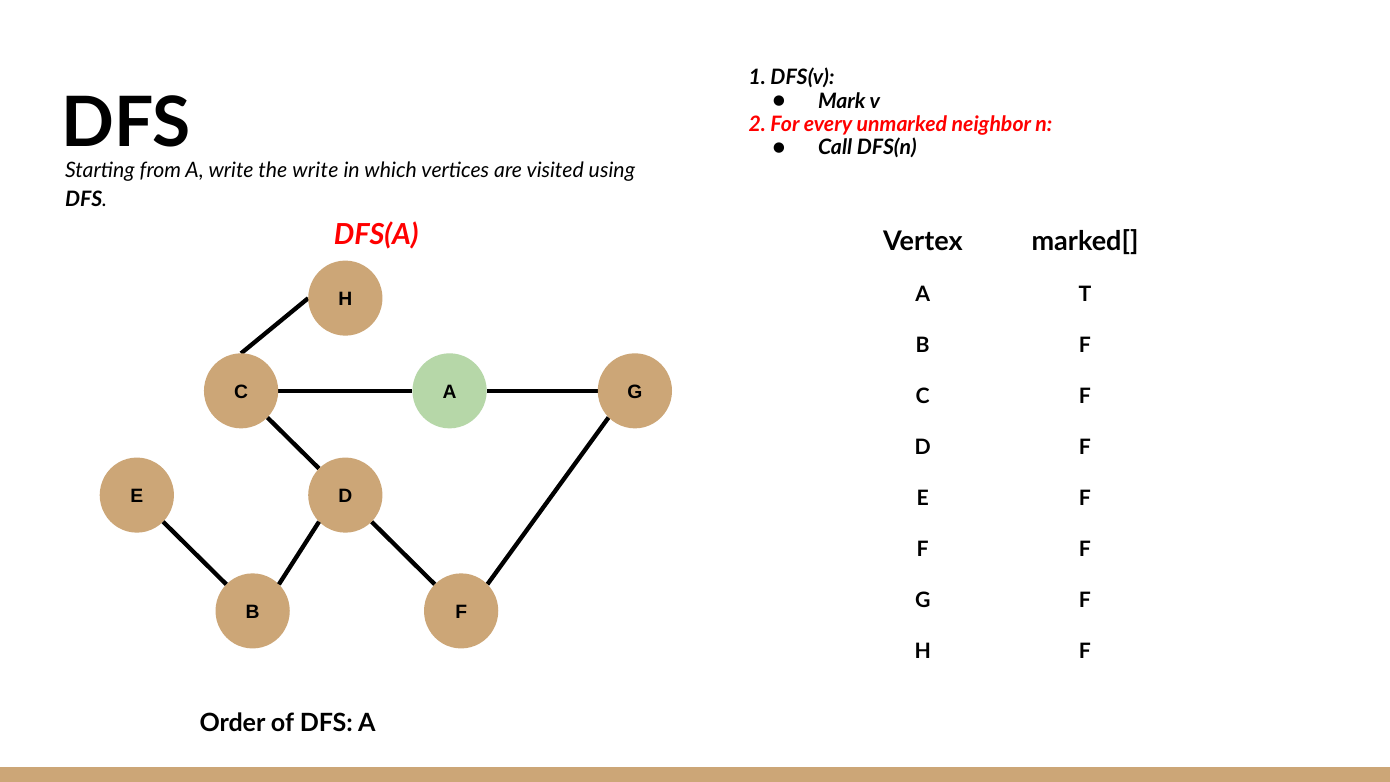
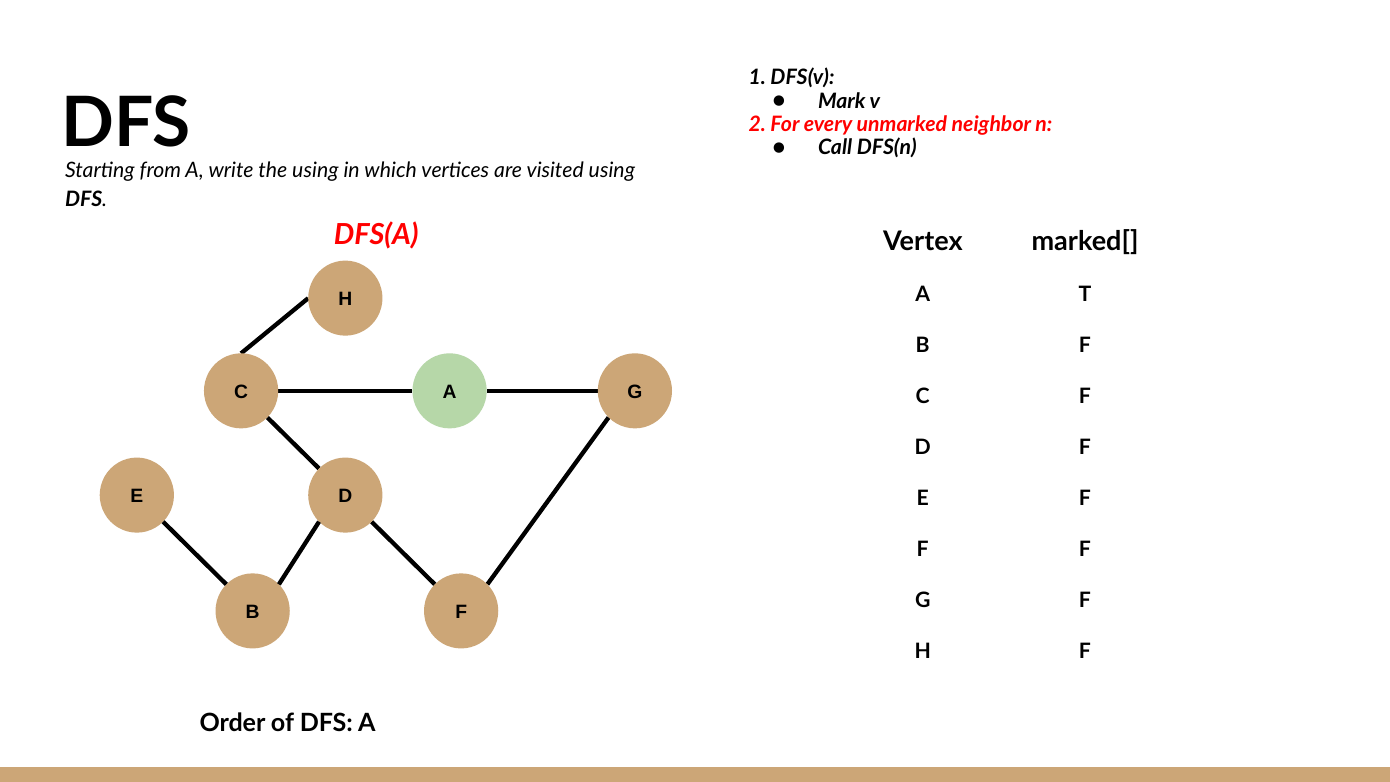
the write: write -> using
